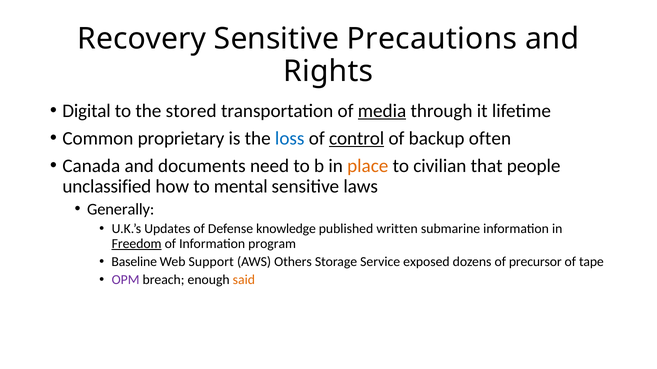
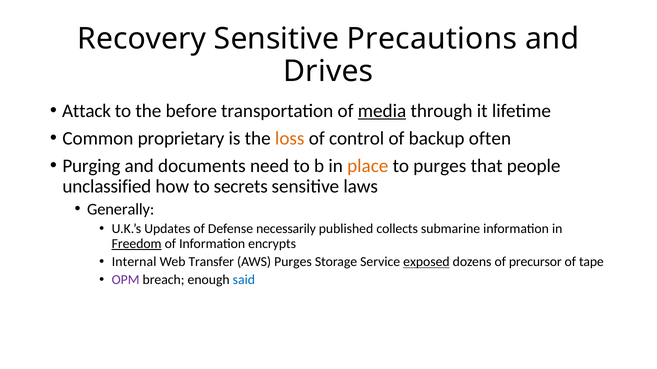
Rights: Rights -> Drives
Digital: Digital -> Attack
stored: stored -> before
loss colour: blue -> orange
control underline: present -> none
Canada: Canada -> Purging
to civilian: civilian -> purges
mental: mental -> secrets
knowledge: knowledge -> necessarily
written: written -> collects
program: program -> encrypts
Baseline: Baseline -> Internal
Support: Support -> Transfer
AWS Others: Others -> Purges
exposed underline: none -> present
said colour: orange -> blue
